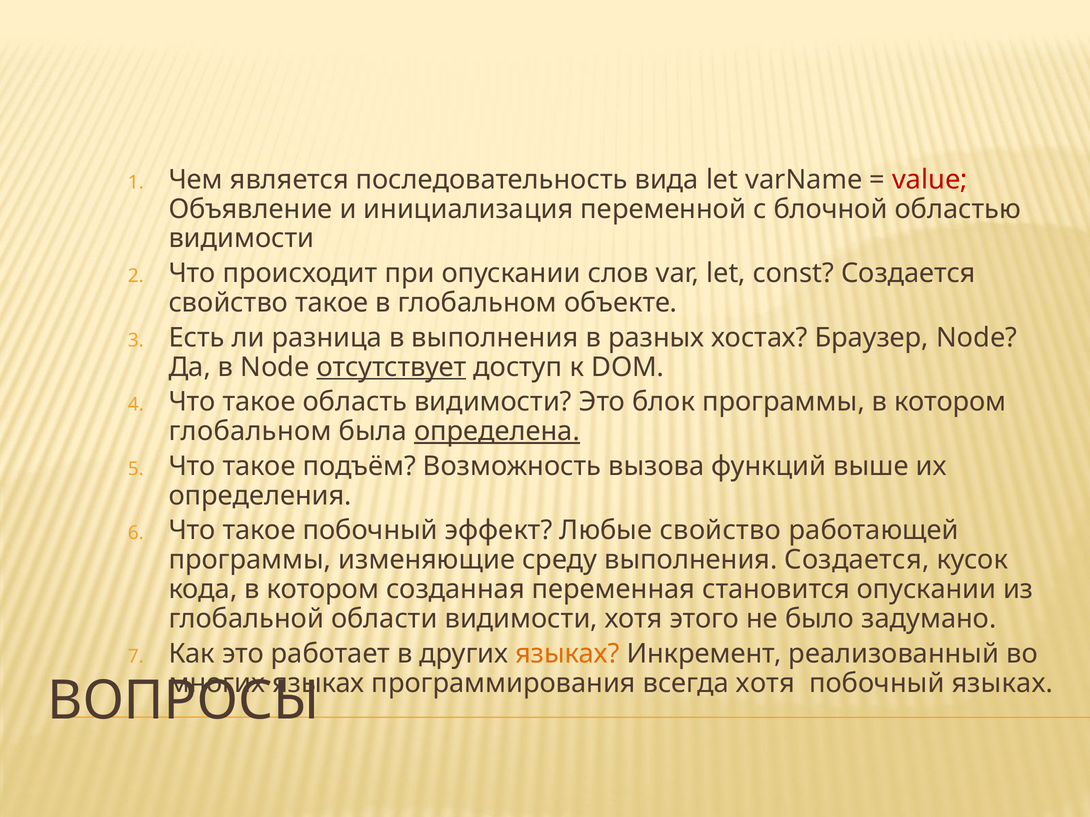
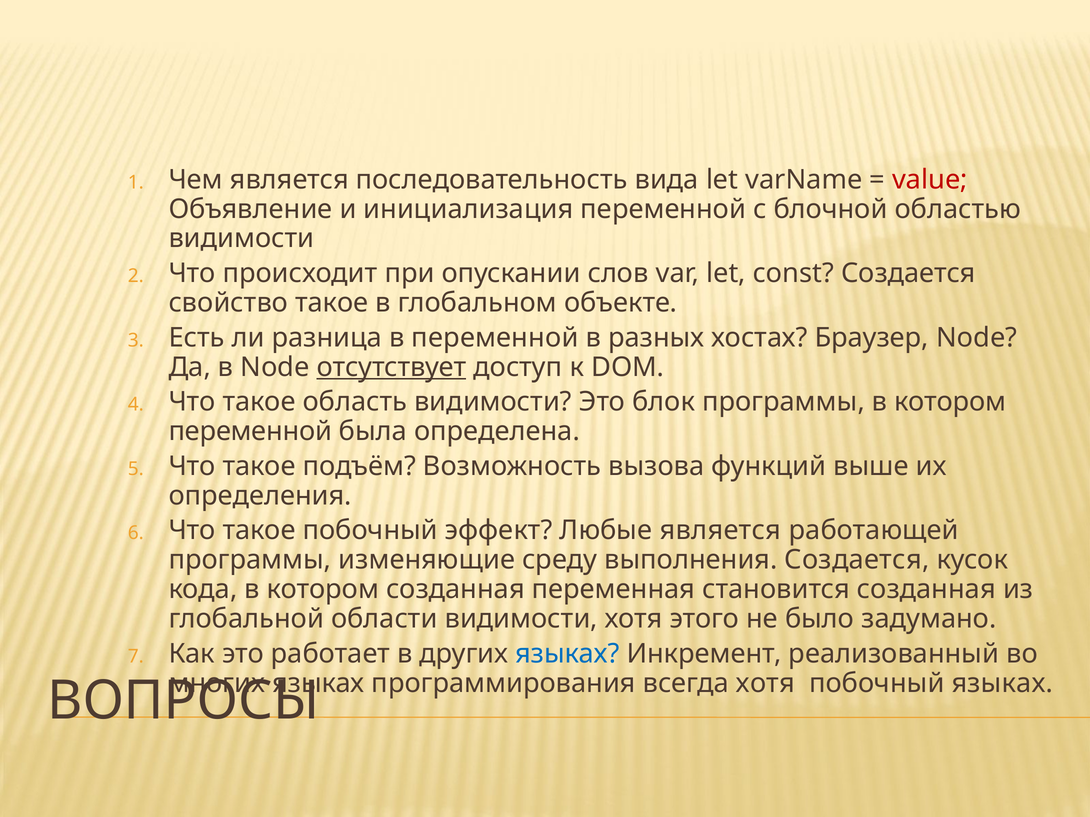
в выполнения: выполнения -> переменной
глобальном at (250, 432): глобальном -> переменной
определена underline: present -> none
Любые свойство: свойство -> является
становится опускании: опускании -> созданная
языках at (567, 654) colour: orange -> blue
